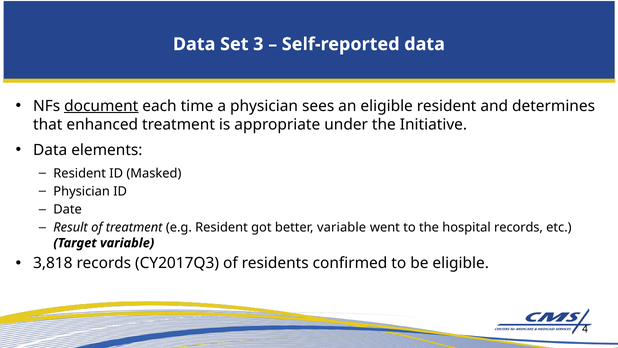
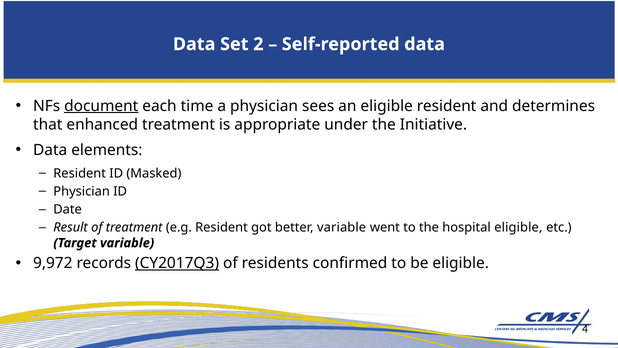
3: 3 -> 2
hospital records: records -> eligible
3,818: 3,818 -> 9,972
CY2017Q3 underline: none -> present
